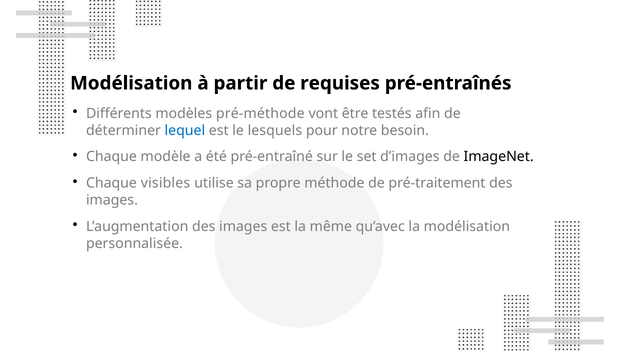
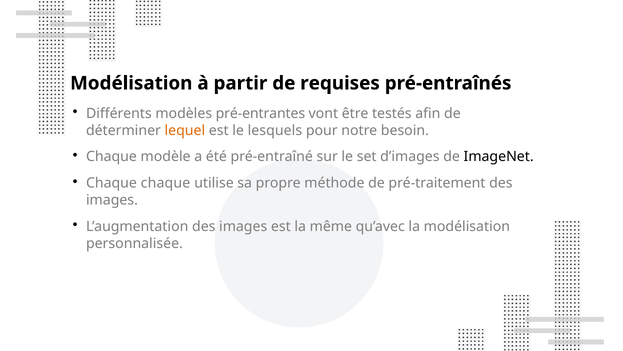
pré-méthode: pré-méthode -> pré-entrantes
lequel colour: blue -> orange
Chaque visibles: visibles -> chaque
